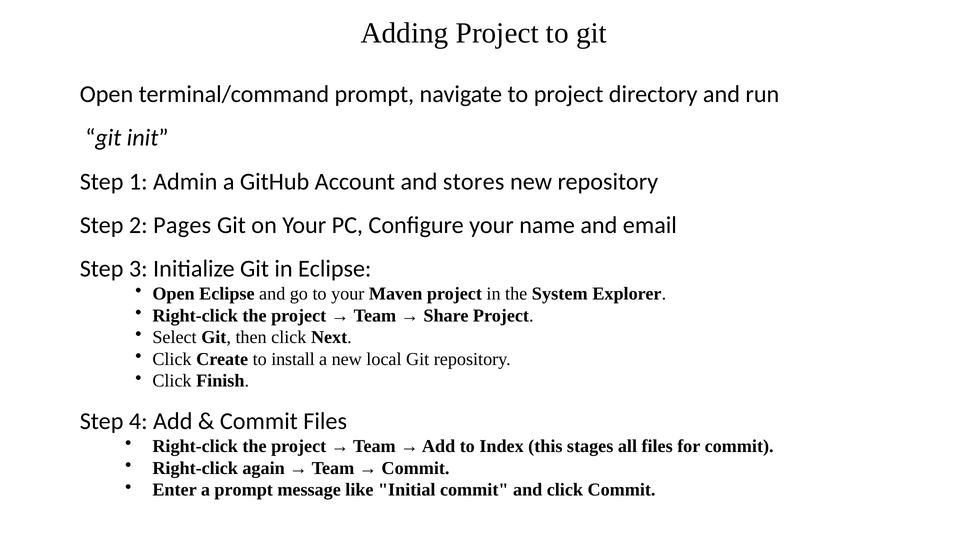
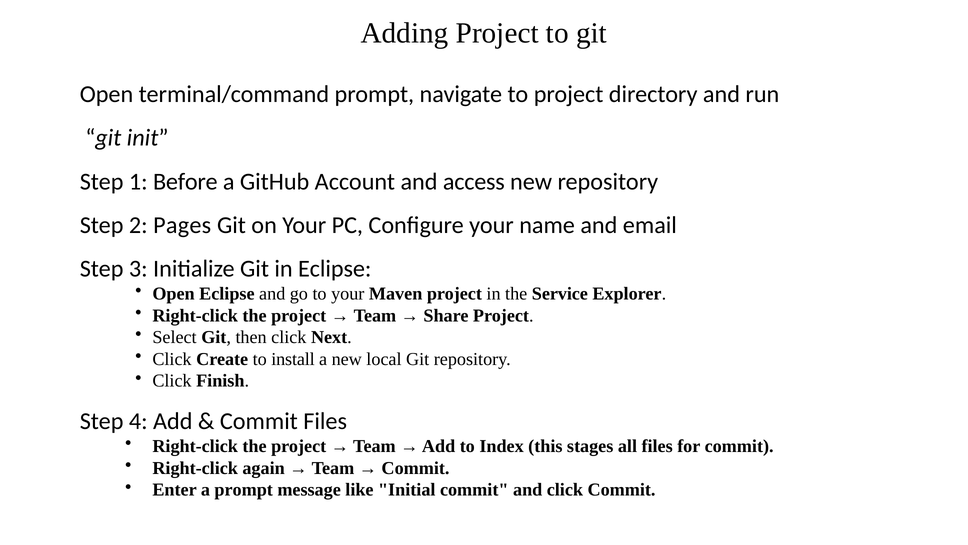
Admin: Admin -> Before
stores: stores -> access
System: System -> Service
